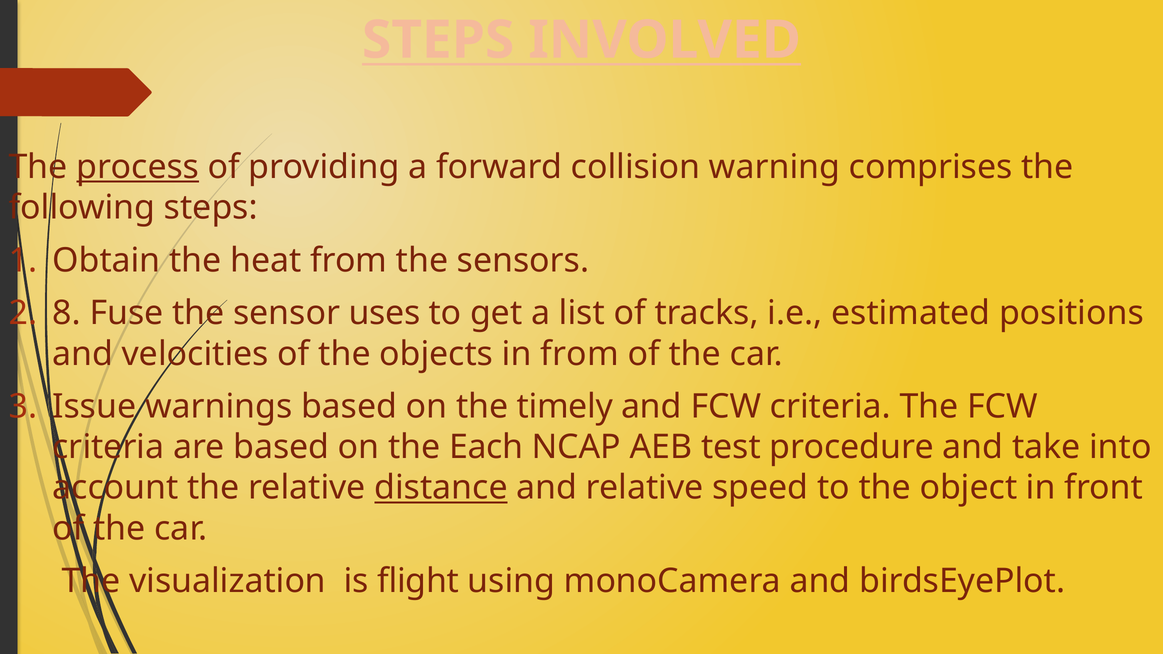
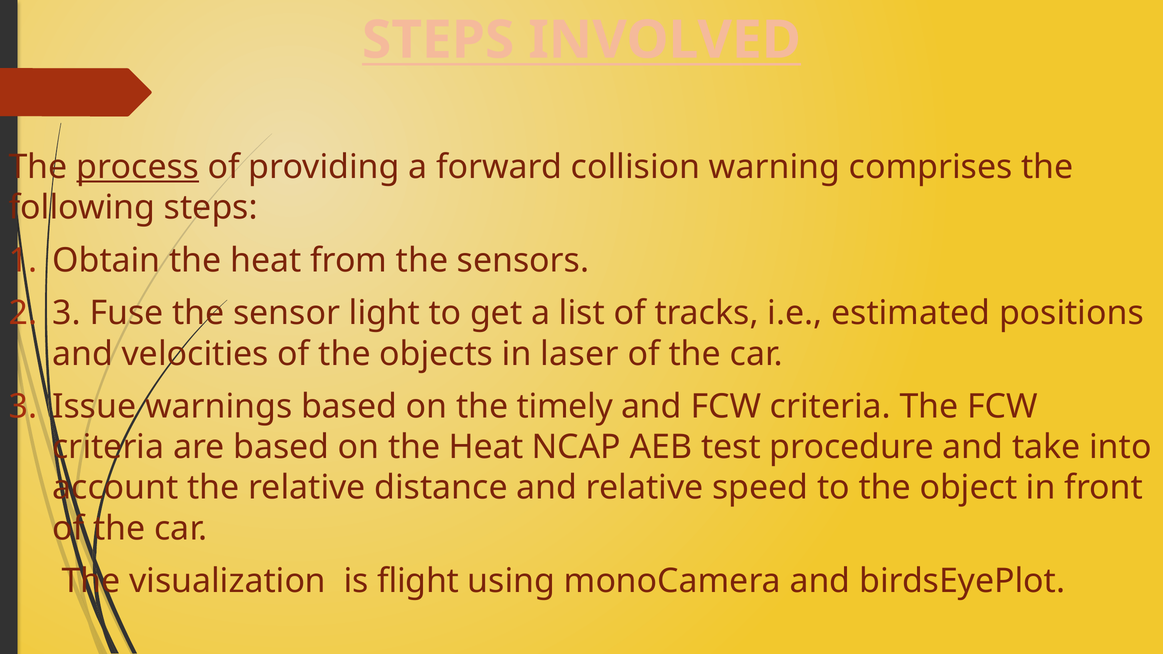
2 8: 8 -> 3
uses: uses -> light
in from: from -> laser
on the Each: Each -> Heat
distance underline: present -> none
